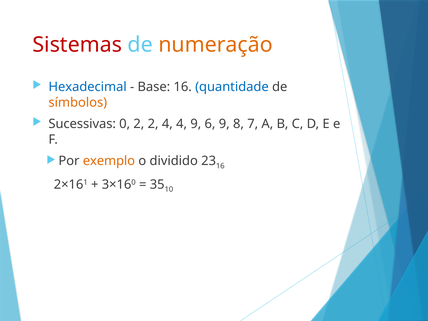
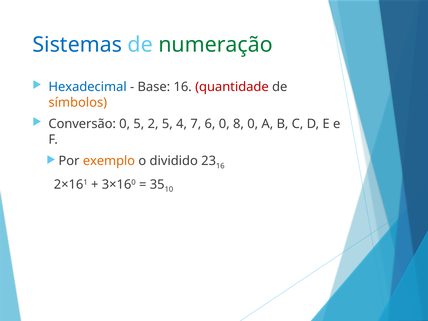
Sistemas colour: red -> blue
numeração colour: orange -> green
quantidade colour: blue -> red
Sucessivas: Sucessivas -> Conversão
0 2: 2 -> 5
2 4: 4 -> 5
4 9: 9 -> 7
6 9: 9 -> 0
8 7: 7 -> 0
